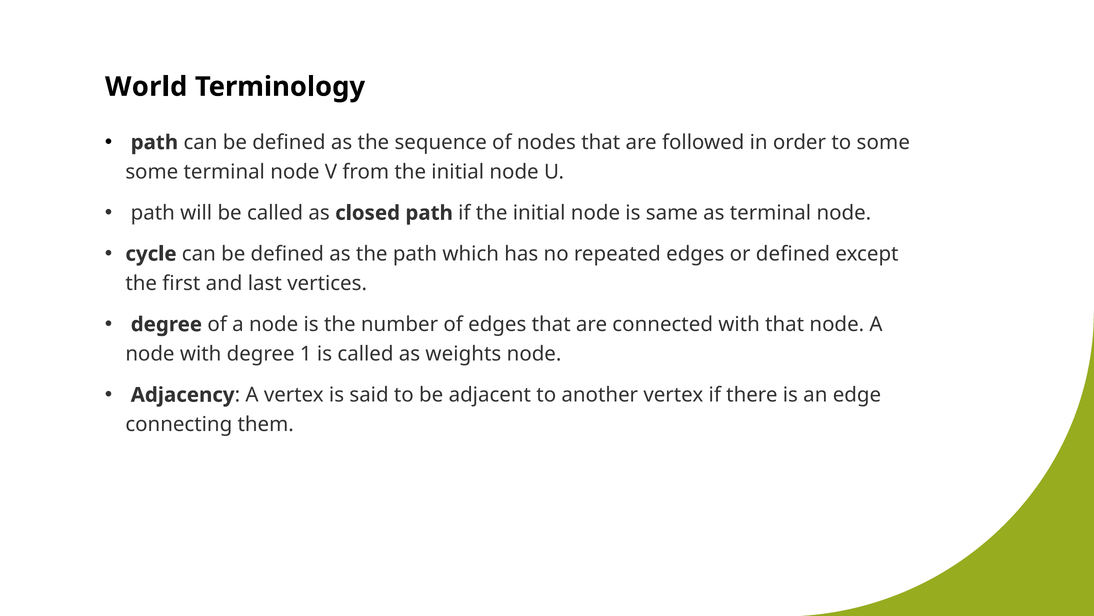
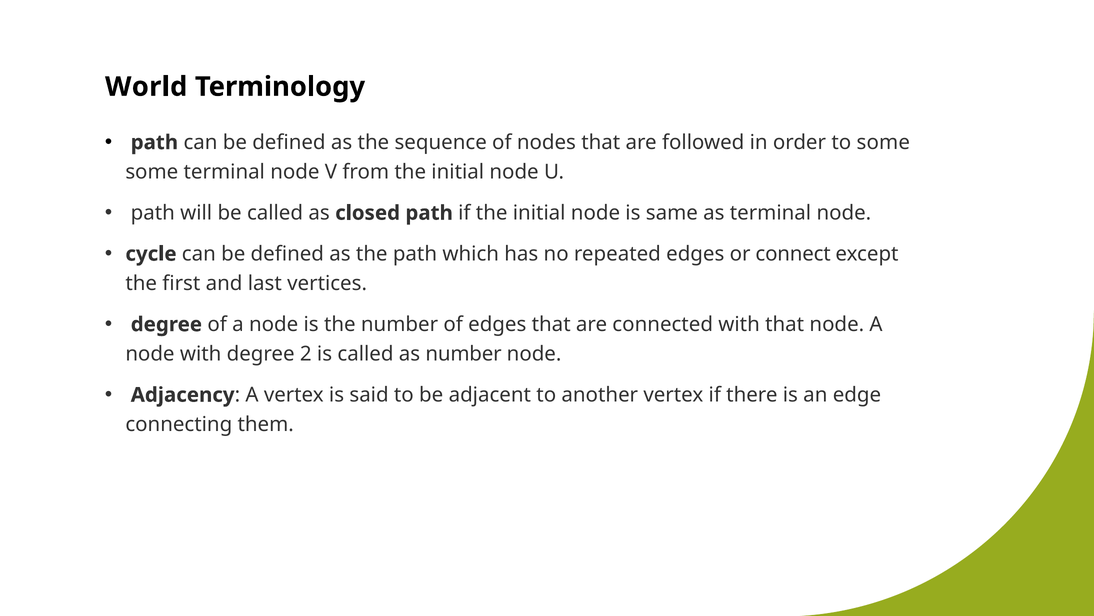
or defined: defined -> connect
1: 1 -> 2
as weights: weights -> number
